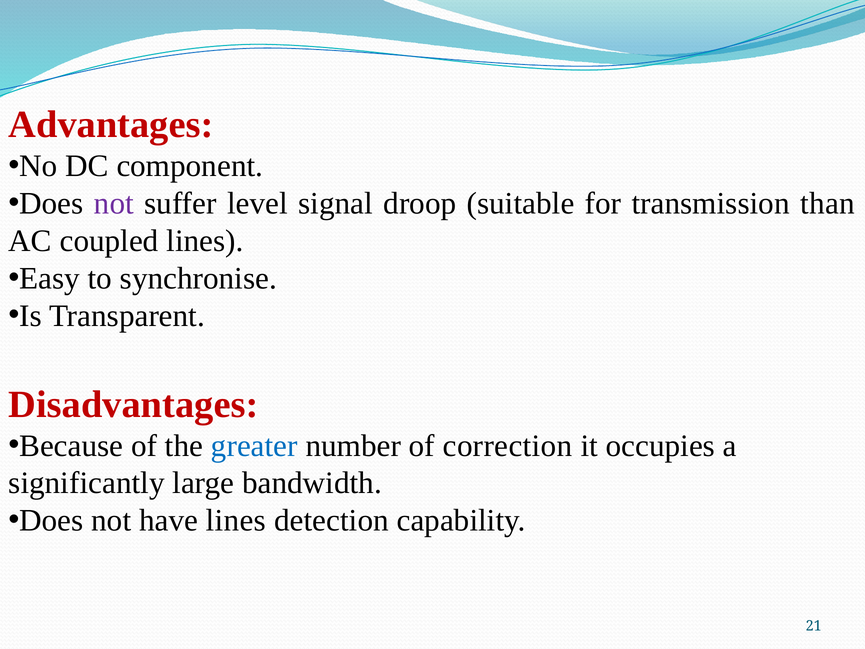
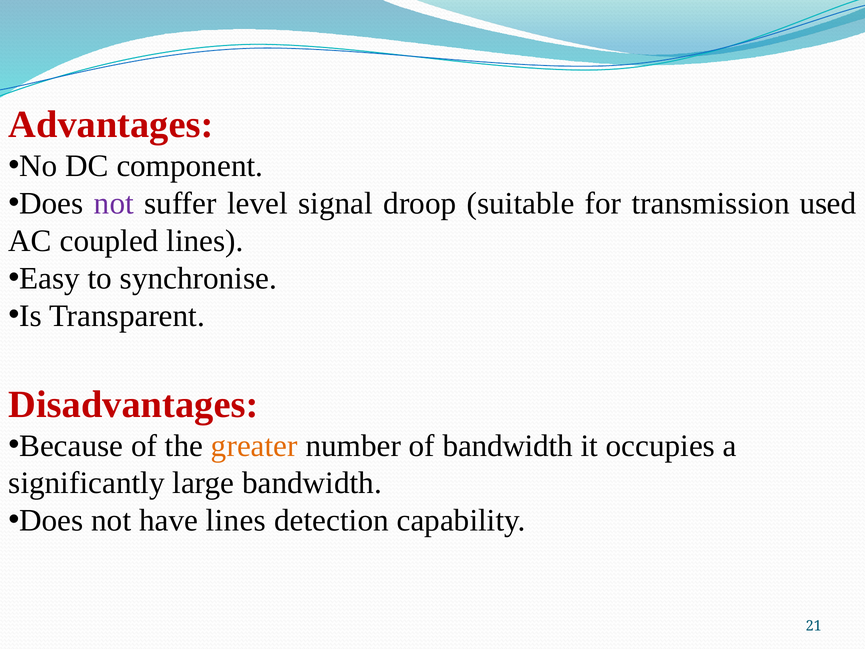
than: than -> used
greater colour: blue -> orange
of correction: correction -> bandwidth
